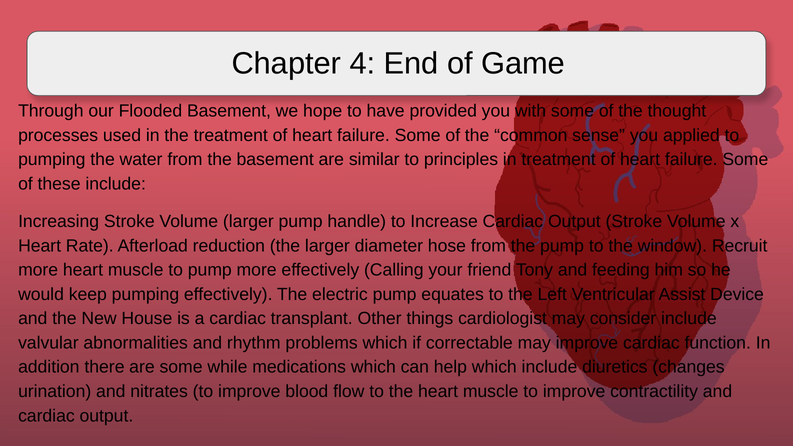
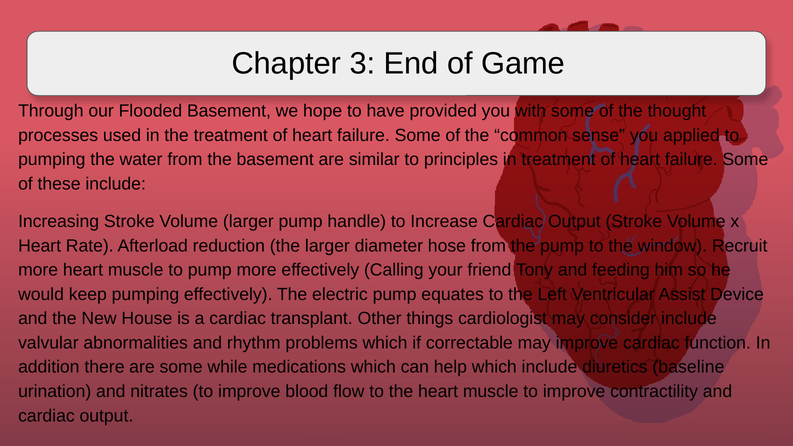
4: 4 -> 3
changes: changes -> baseline
